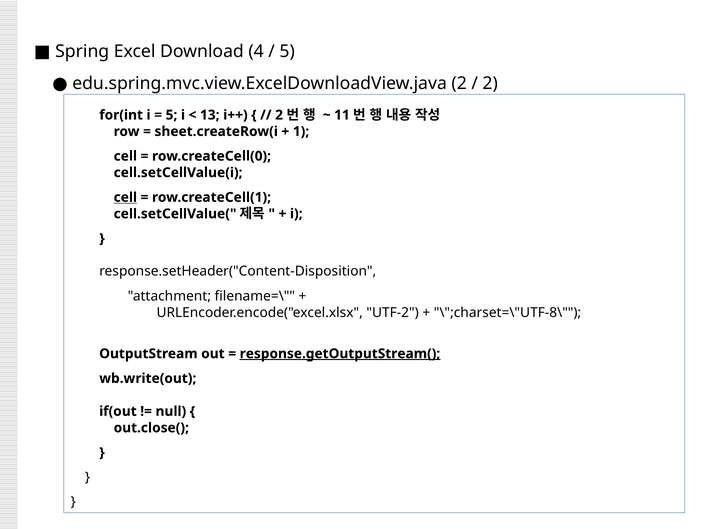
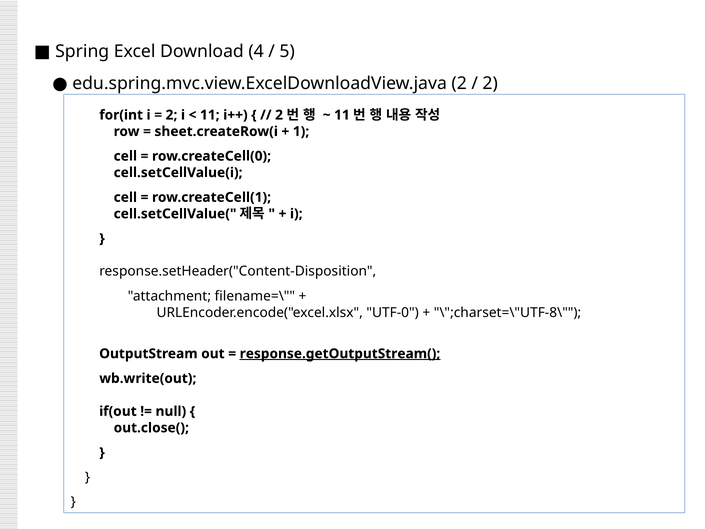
5 at (171, 115): 5 -> 2
13 at (210, 115): 13 -> 11
cell at (125, 197) underline: present -> none
UTF-2: UTF-2 -> UTF-0
